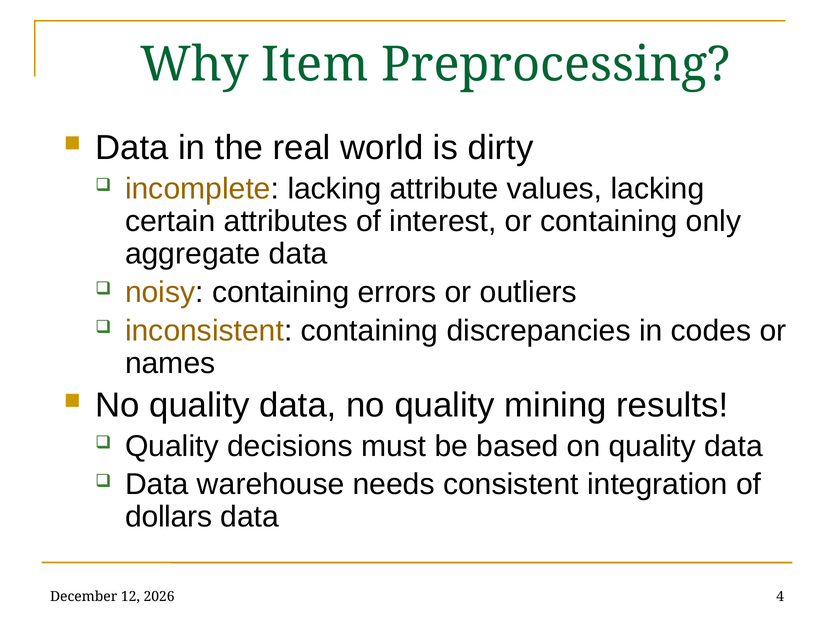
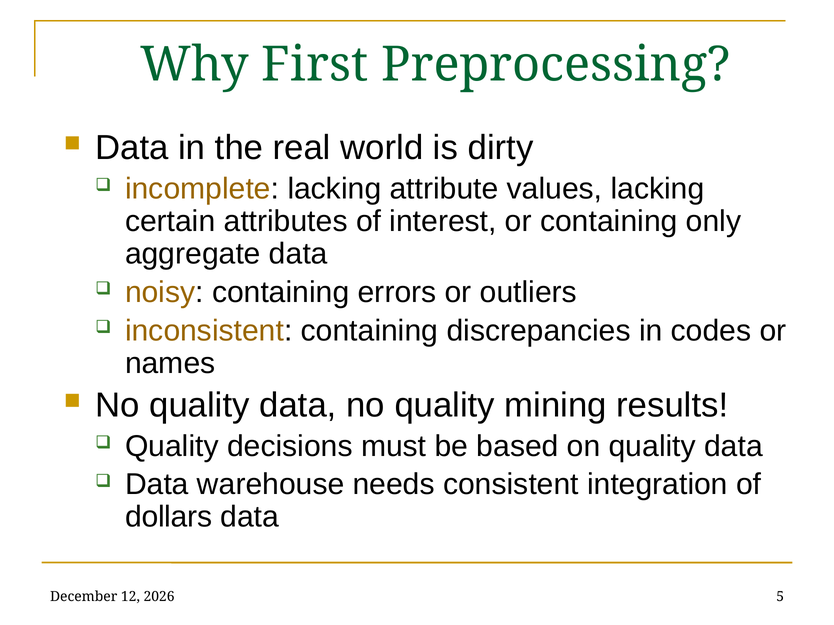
Item: Item -> First
4: 4 -> 5
